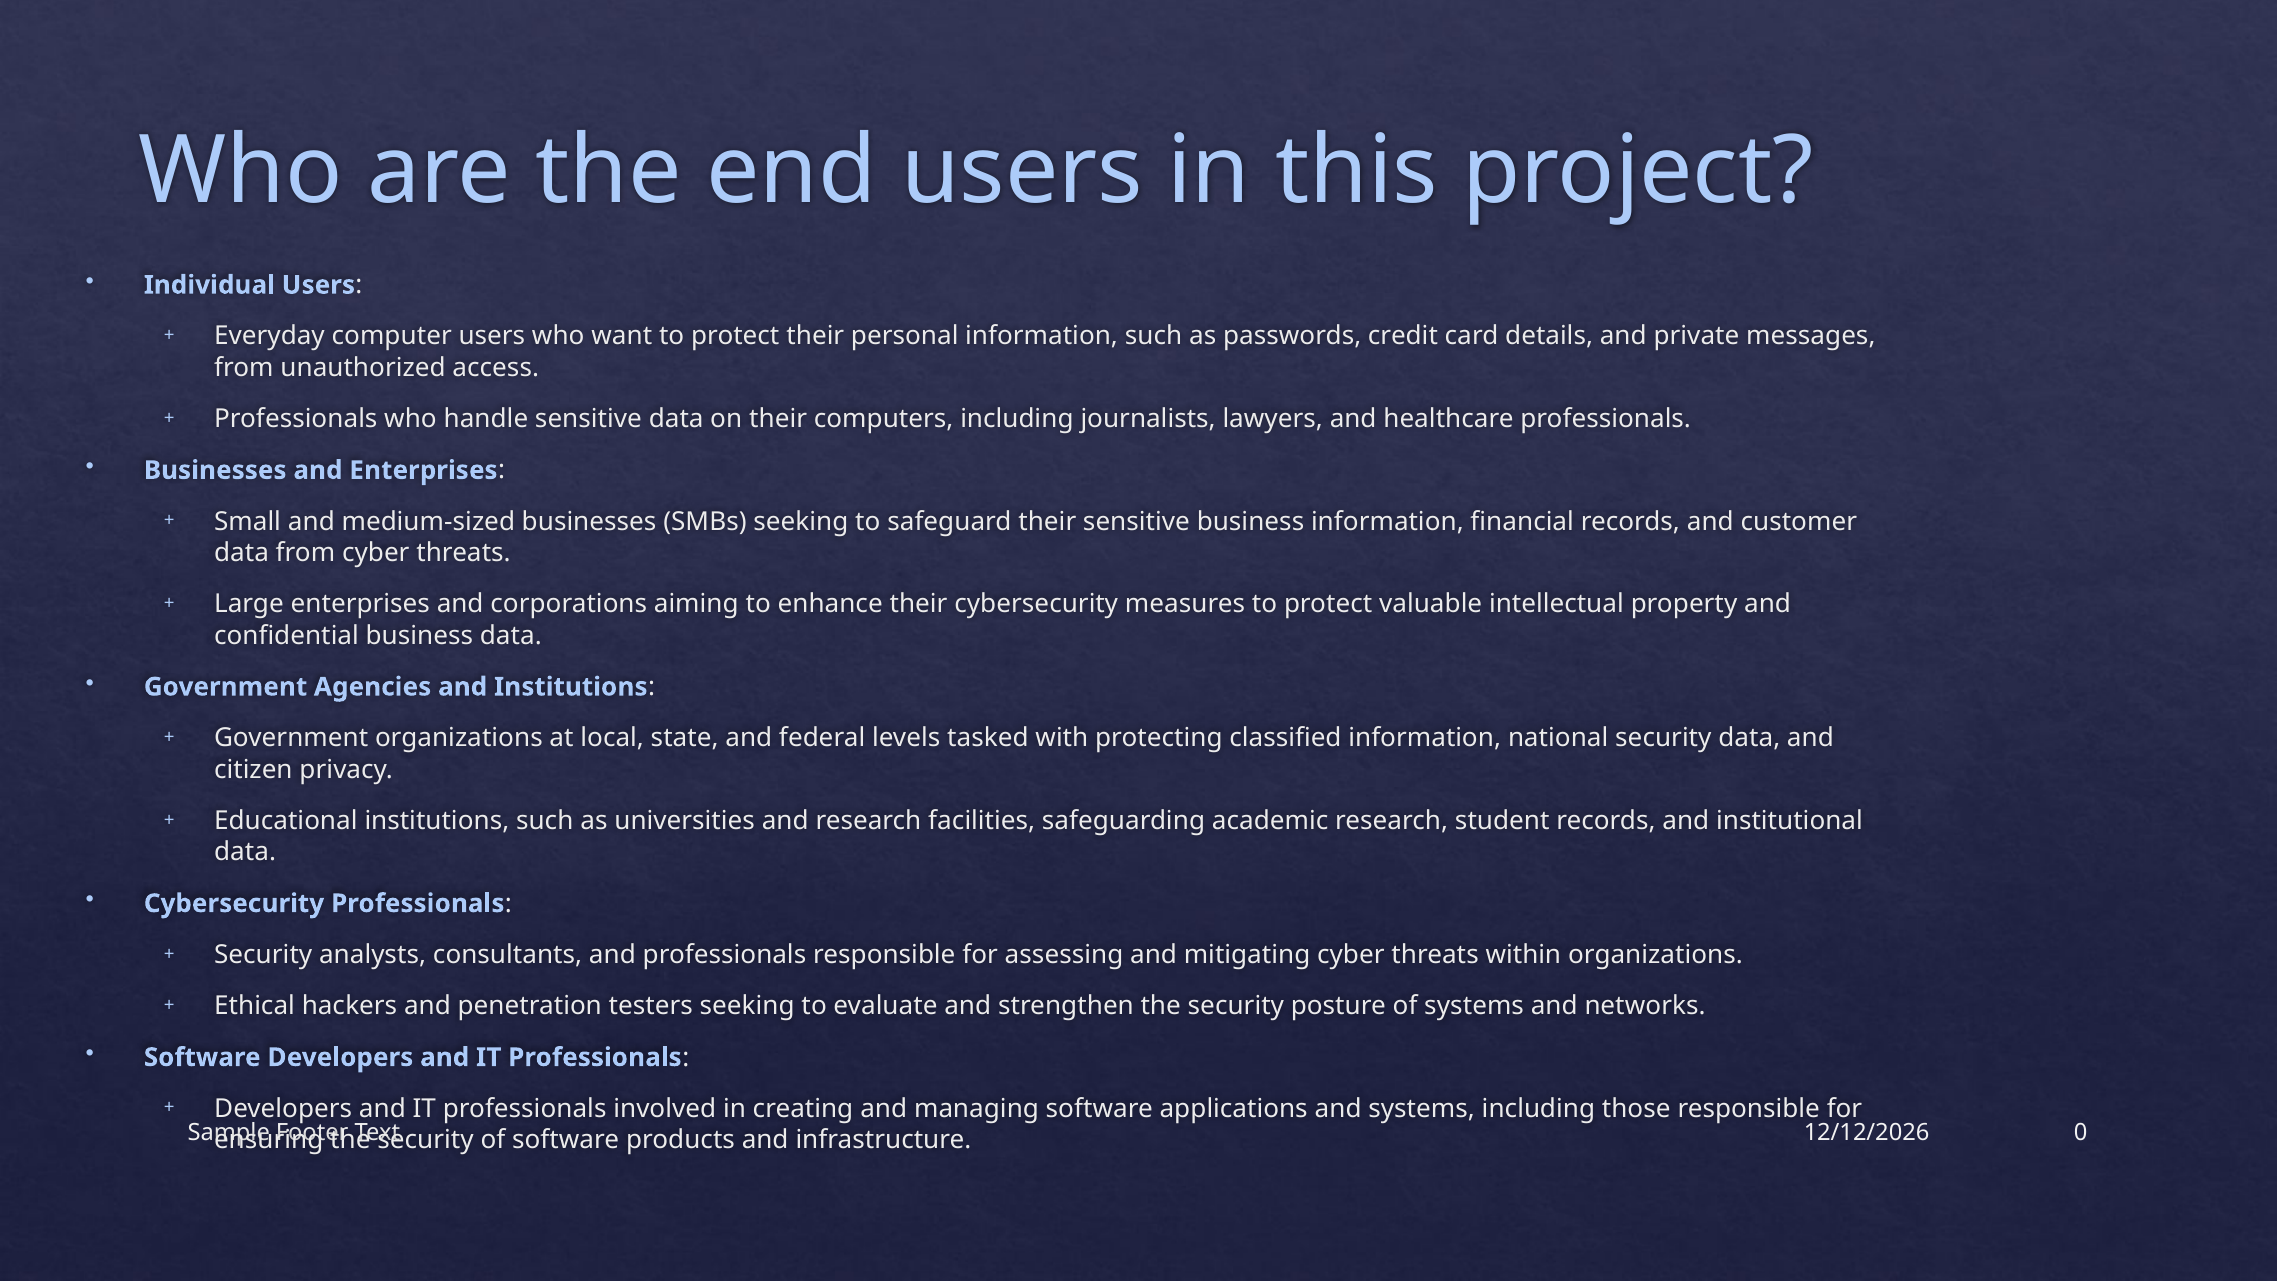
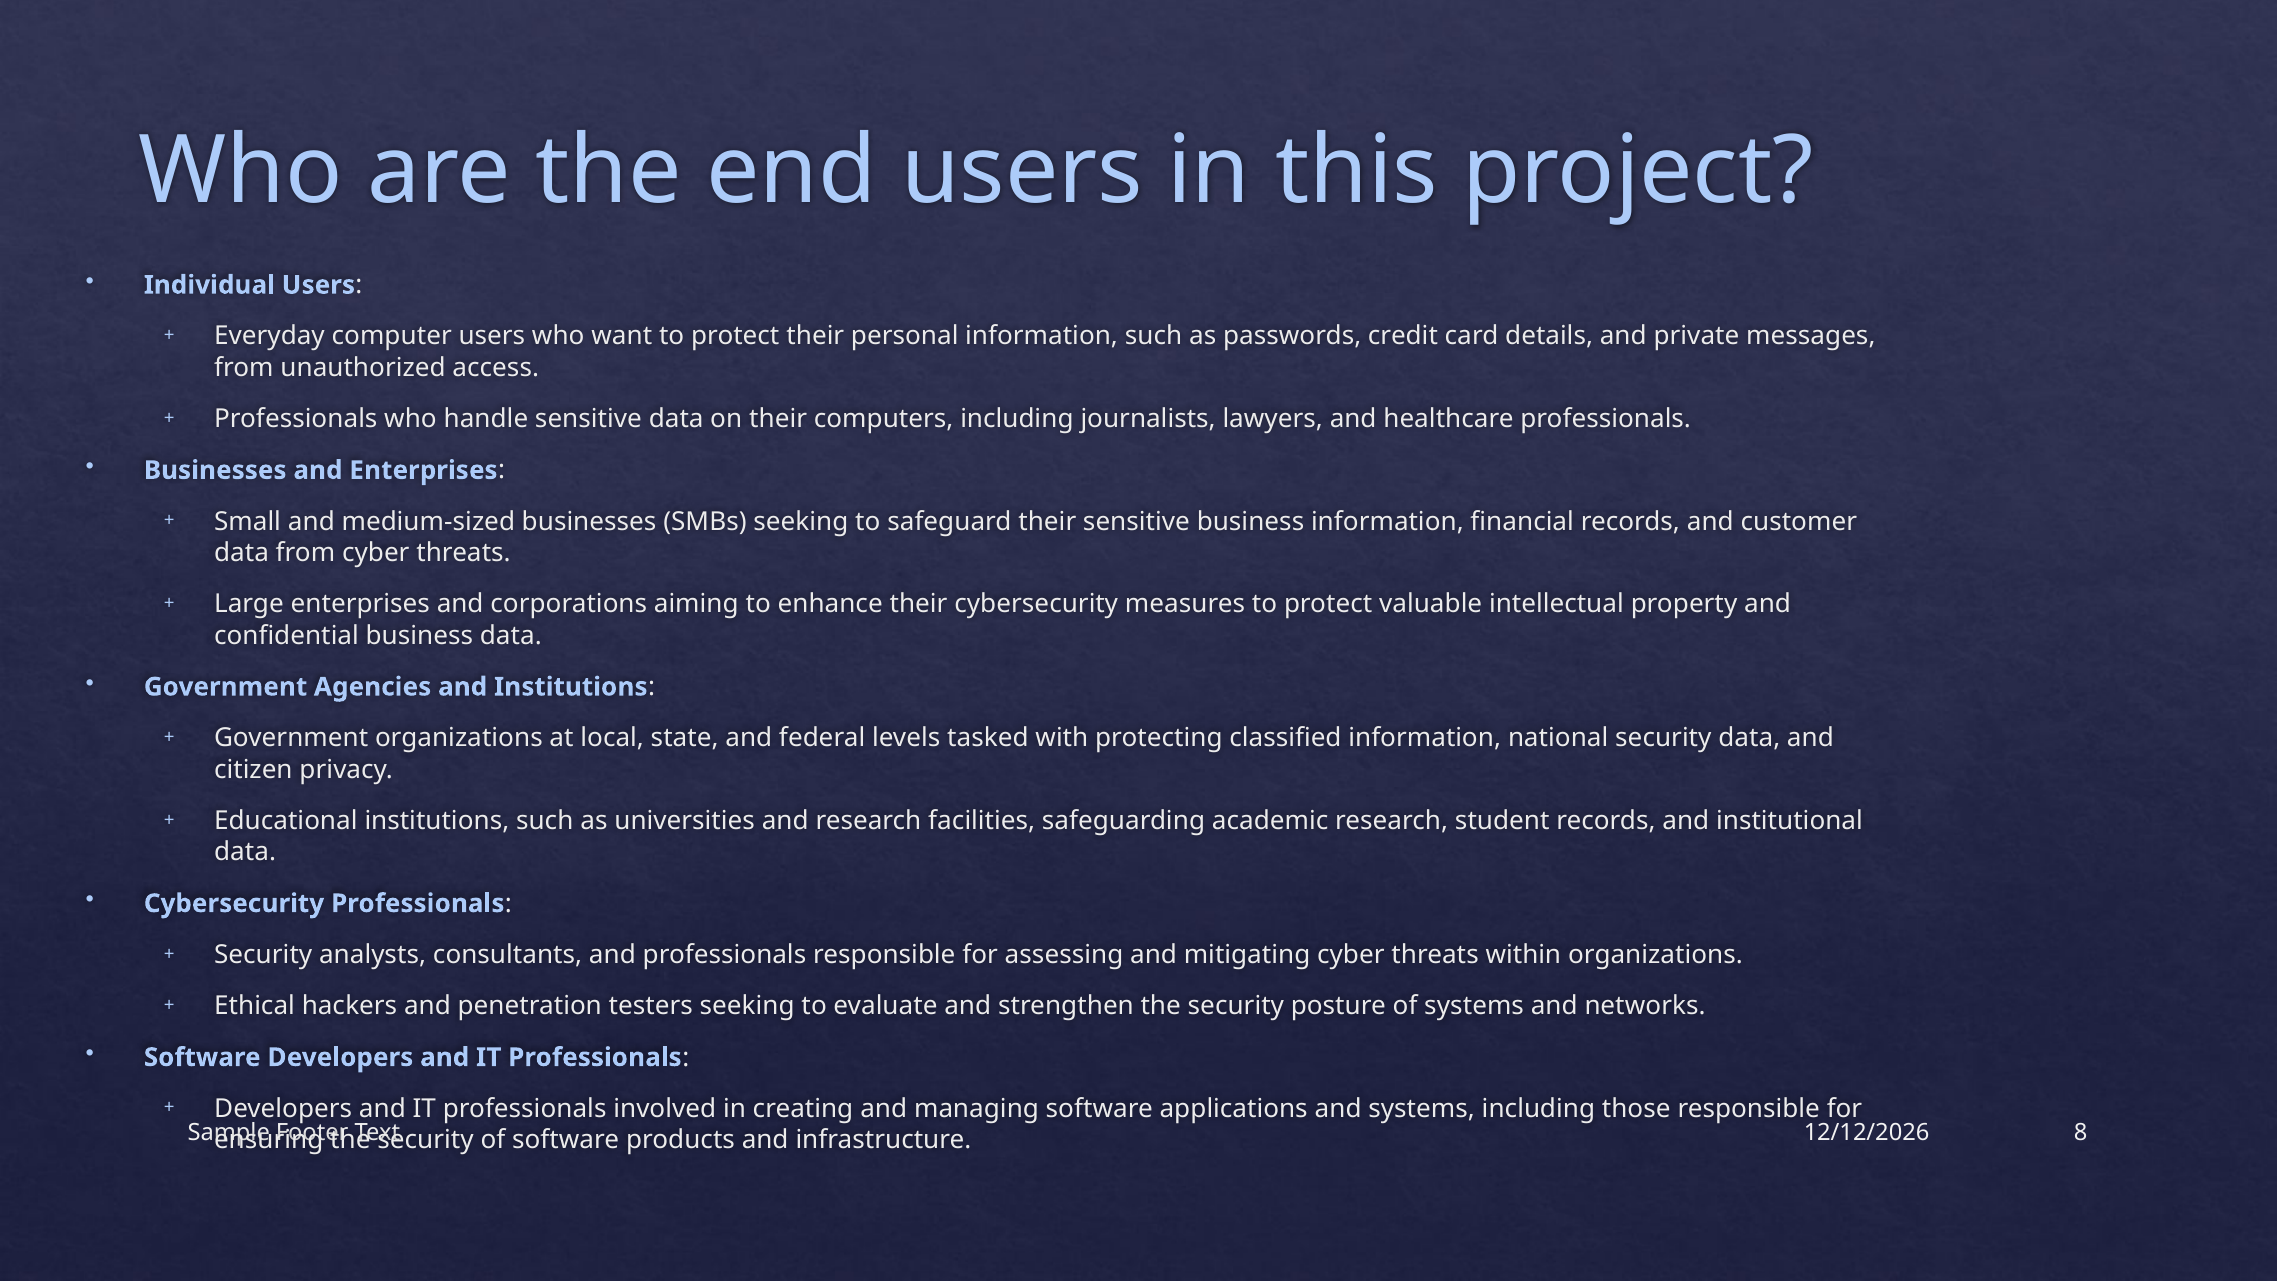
0: 0 -> 8
